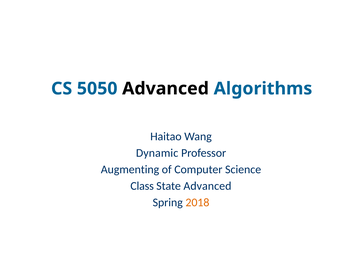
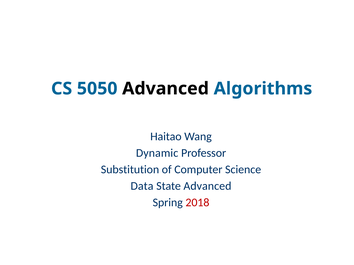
Augmenting: Augmenting -> Substitution
Class: Class -> Data
2018 colour: orange -> red
